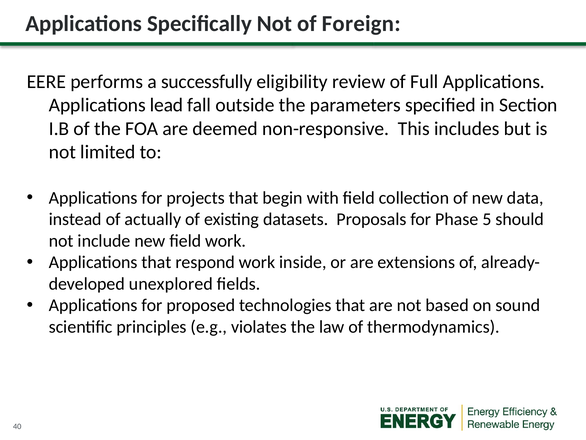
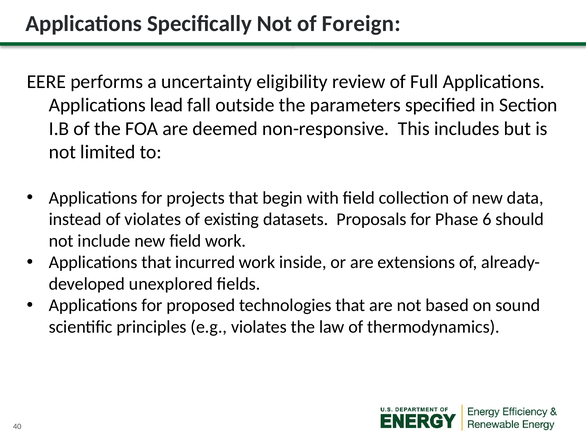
successfully: successfully -> uncertainty
of actually: actually -> violates
5: 5 -> 6
respond: respond -> incurred
